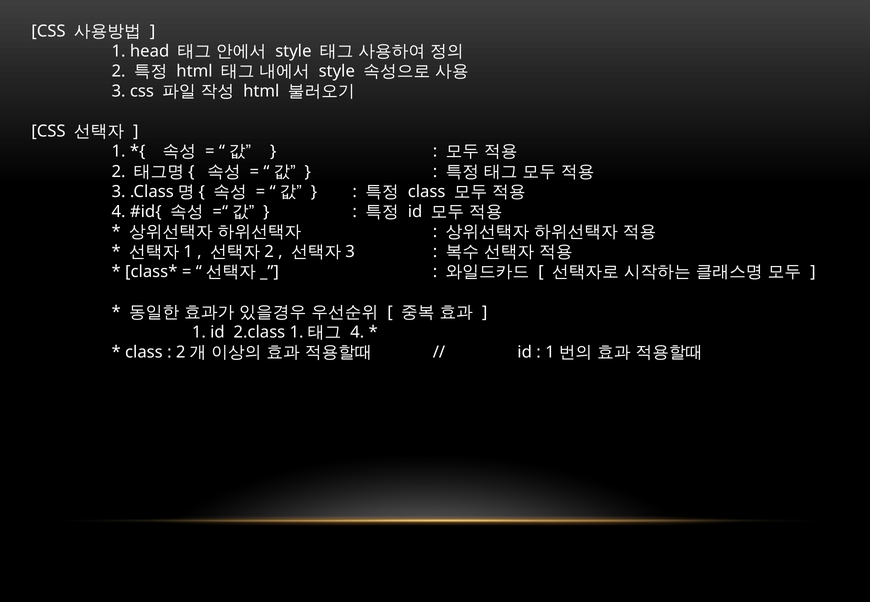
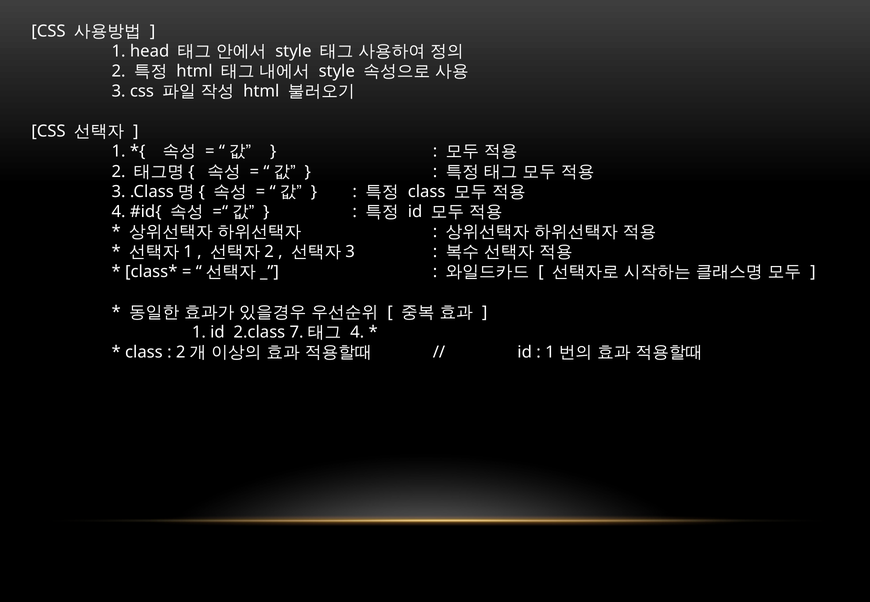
2.class 1: 1 -> 7
